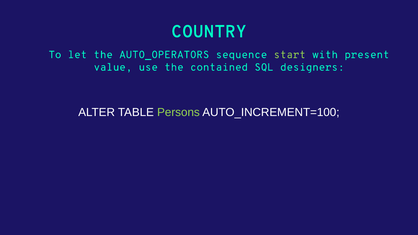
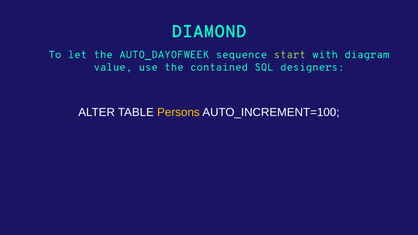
COUNTRY: COUNTRY -> DIAMOND
AUTO_OPERATORS: AUTO_OPERATORS -> AUTO_DAYOFWEEK
present: present -> diagram
Persons colour: light green -> yellow
